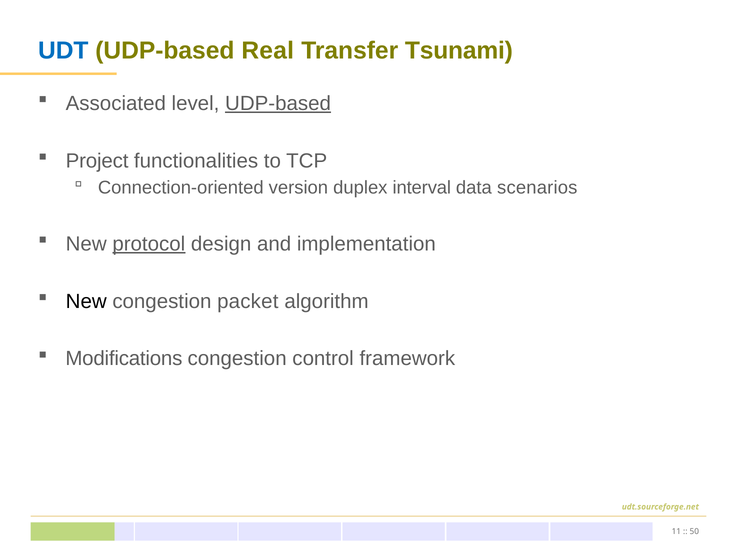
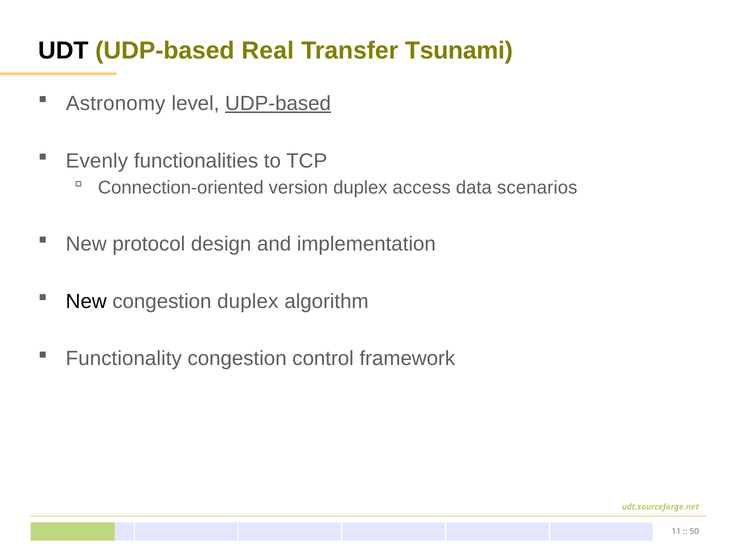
UDT colour: blue -> black
Associated: Associated -> Astronomy
Project: Project -> Evenly
interval: interval -> access
protocol underline: present -> none
congestion packet: packet -> duplex
Modifications: Modifications -> Functionality
